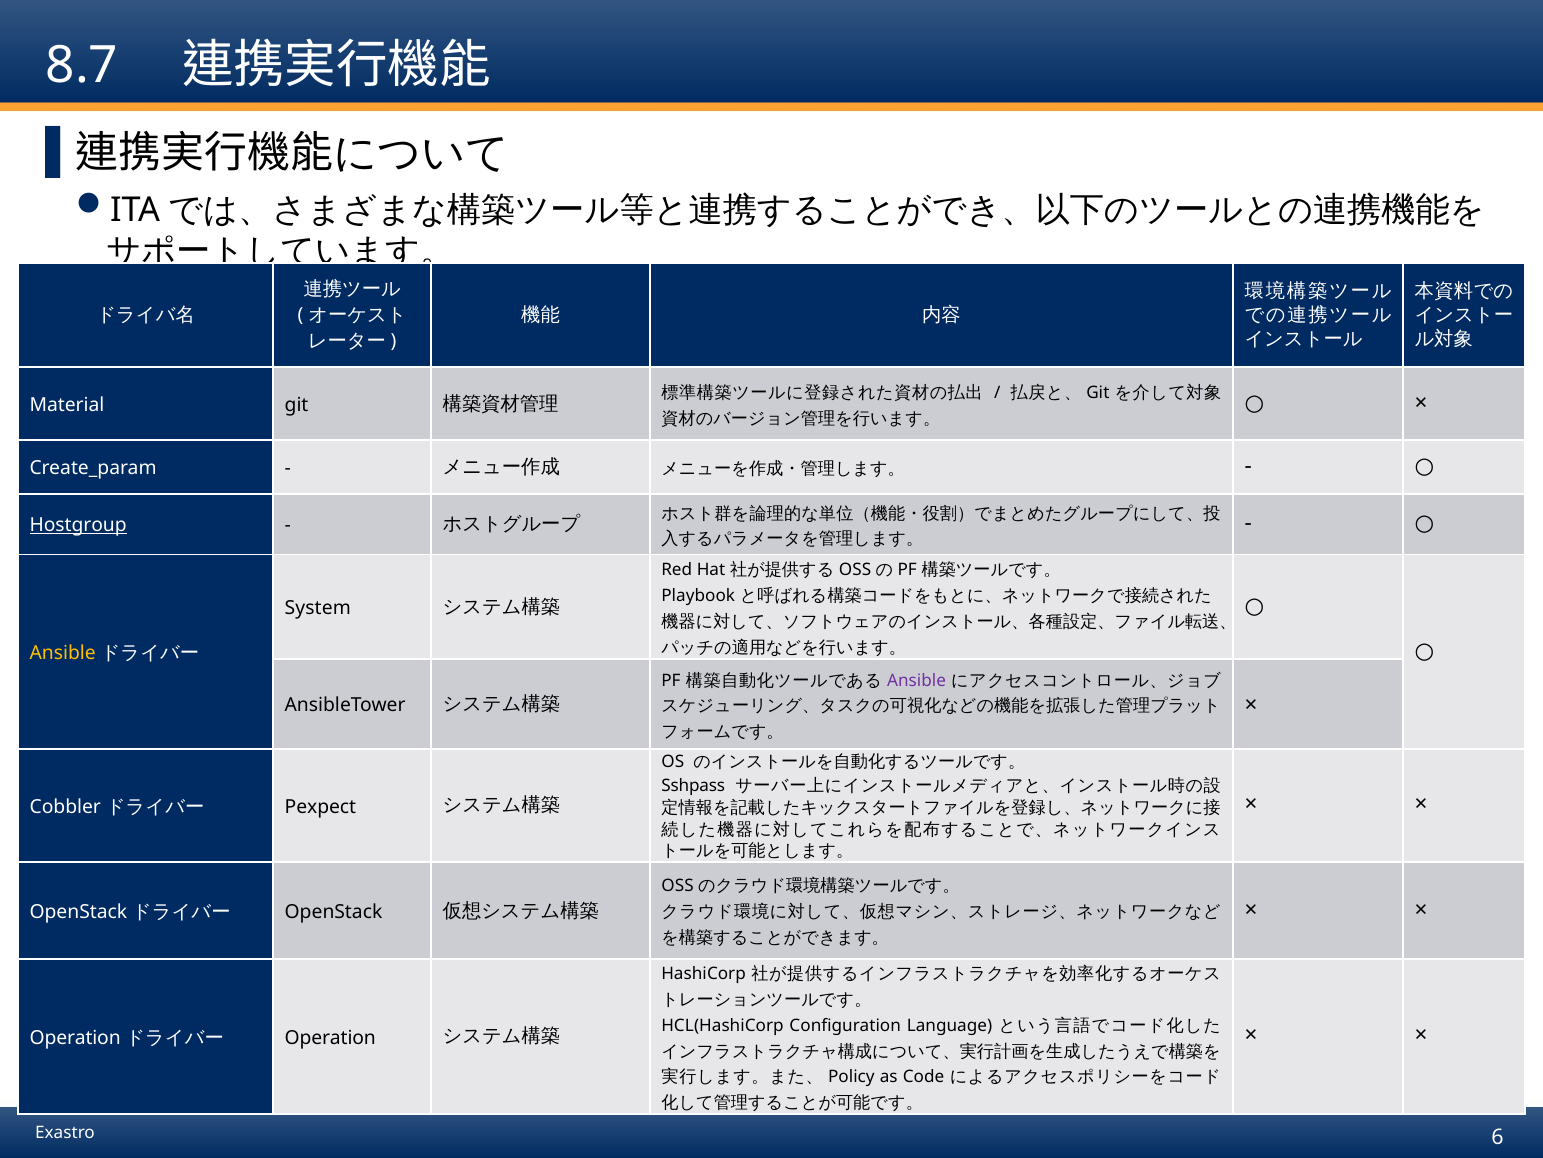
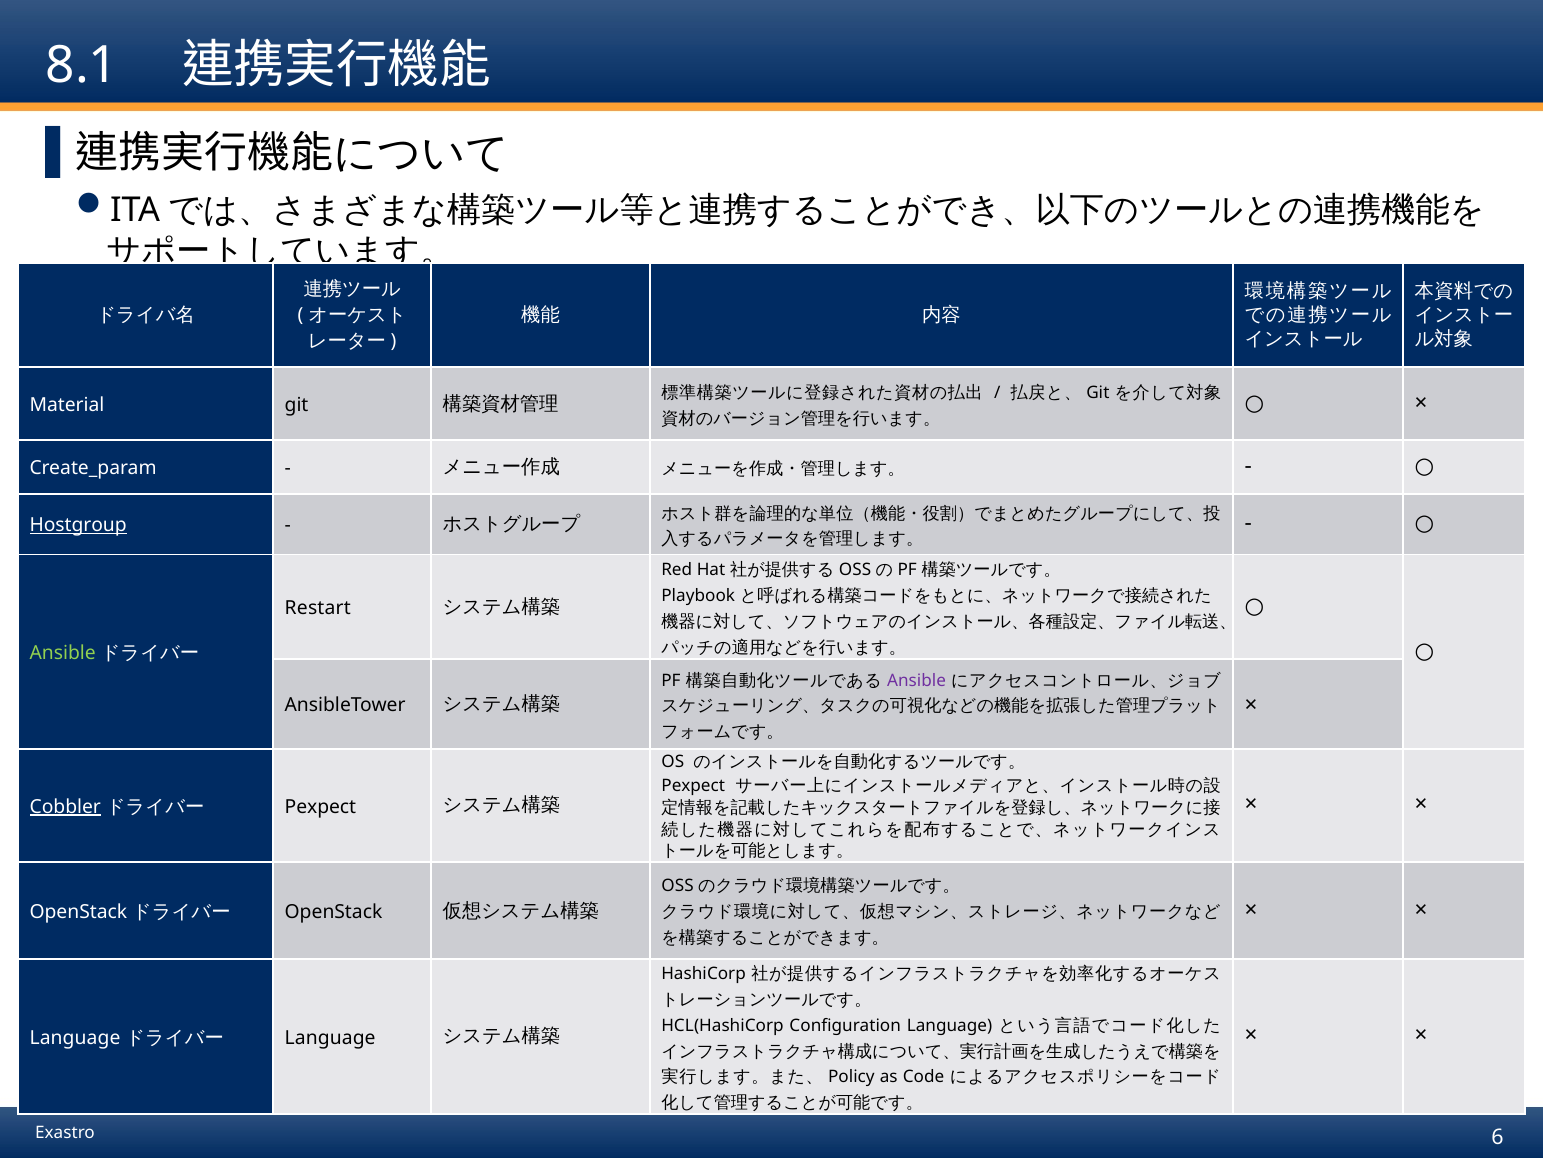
8.7: 8.7 -> 8.1
System: System -> Restart
Ansible at (63, 652) colour: yellow -> light green
Sshpass at (693, 785): Sshpass -> Pexpect
Cobbler underline: none -> present
Operation at (75, 1037): Operation -> Language
Operation at (330, 1037): Operation -> Language
